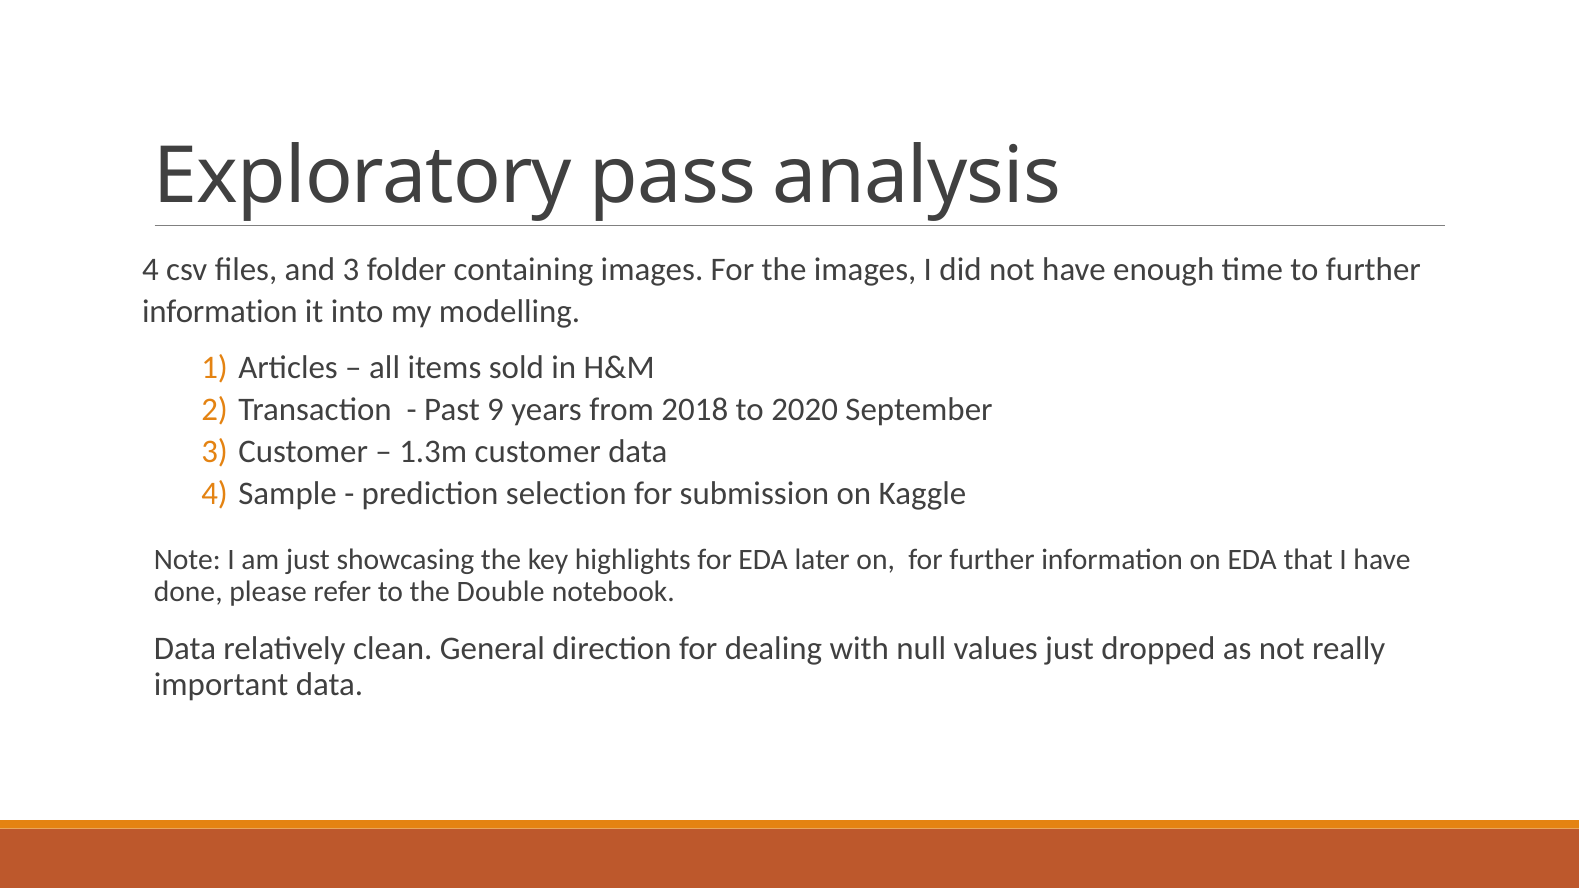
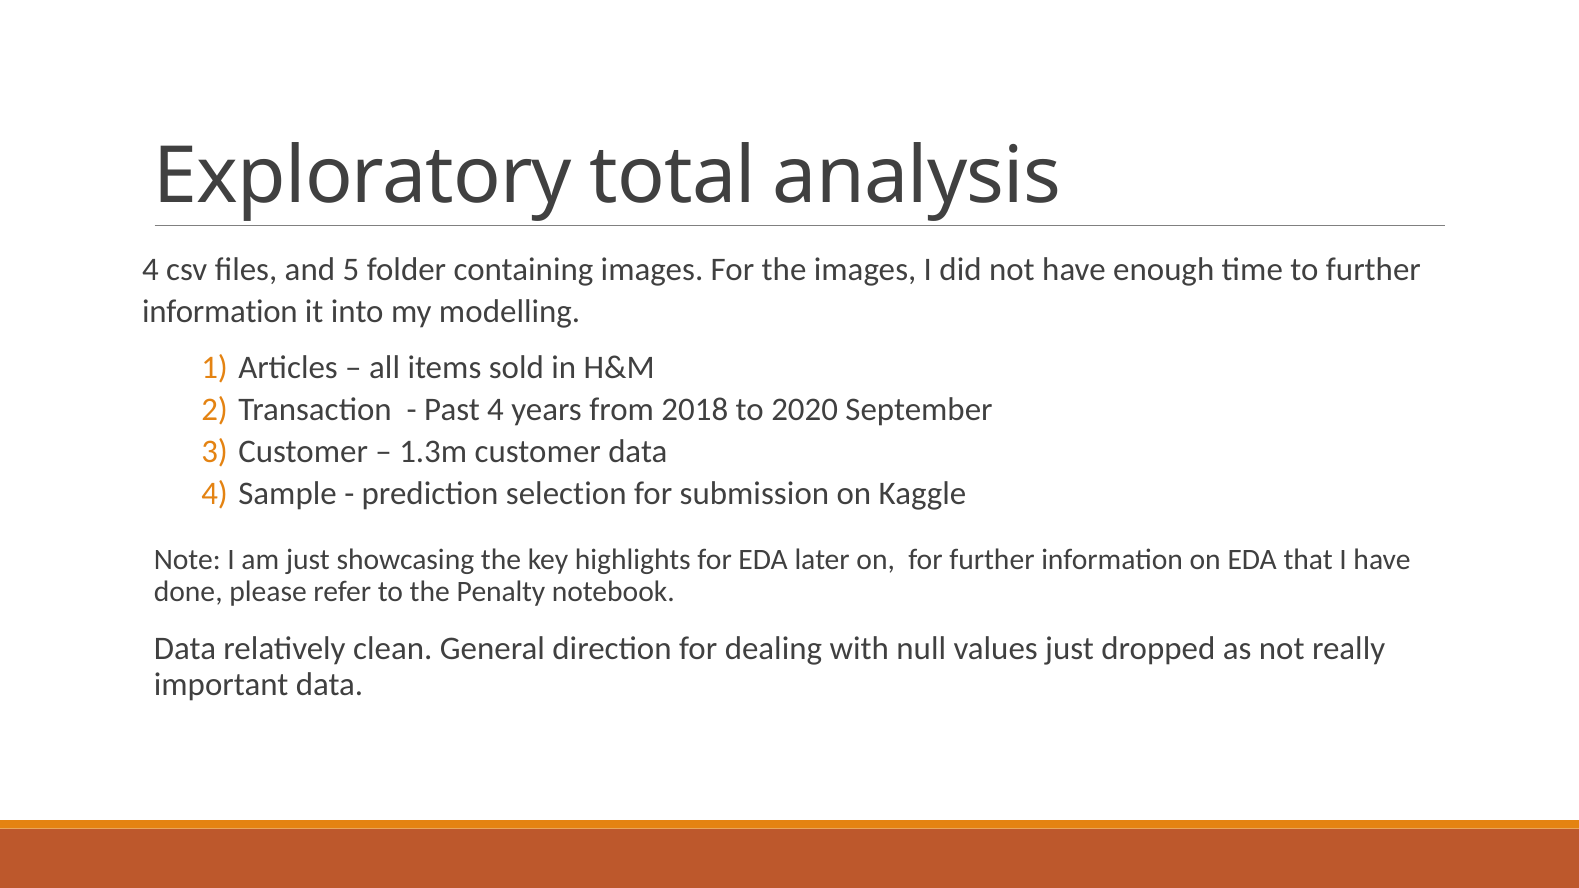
pass: pass -> total
and 3: 3 -> 5
Past 9: 9 -> 4
Double: Double -> Penalty
